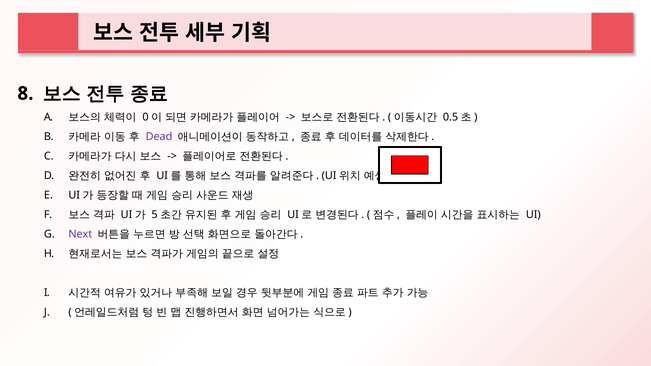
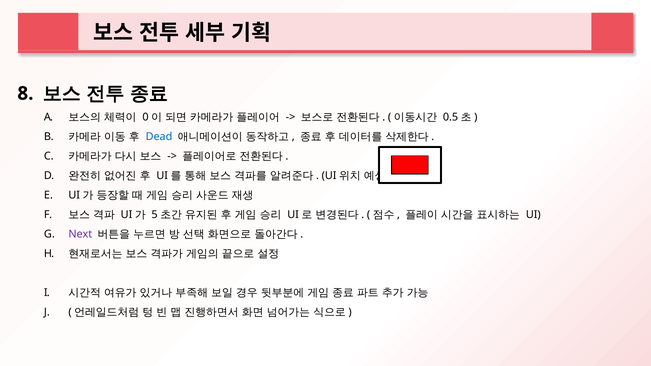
Dead colour: purple -> blue
